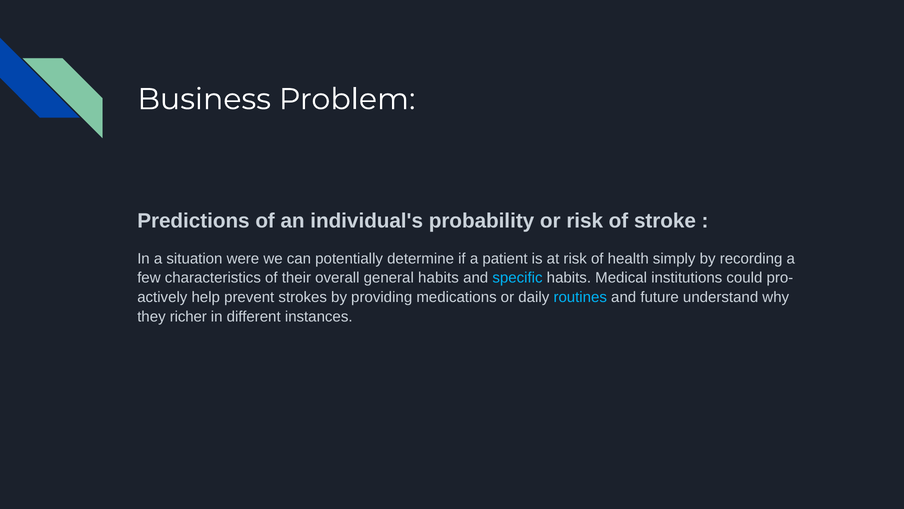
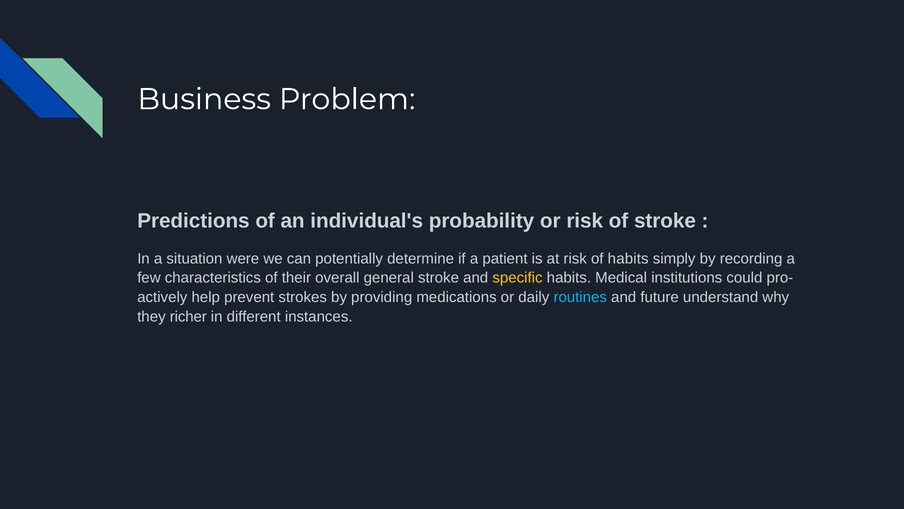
of health: health -> habits
general habits: habits -> stroke
specific colour: light blue -> yellow
